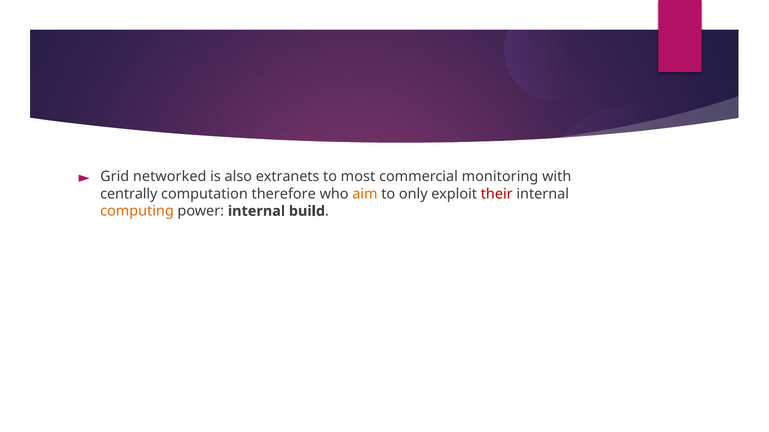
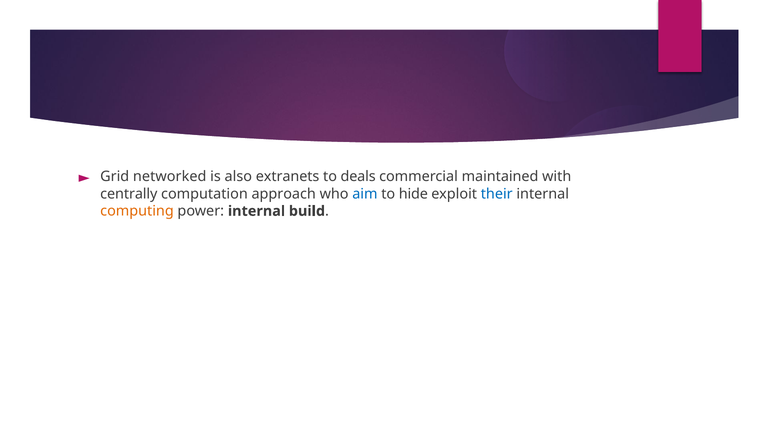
most: most -> deals
monitoring: monitoring -> maintained
therefore: therefore -> approach
aim colour: orange -> blue
only: only -> hide
their colour: red -> blue
